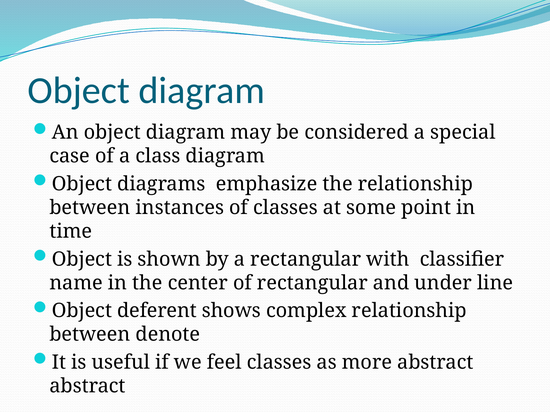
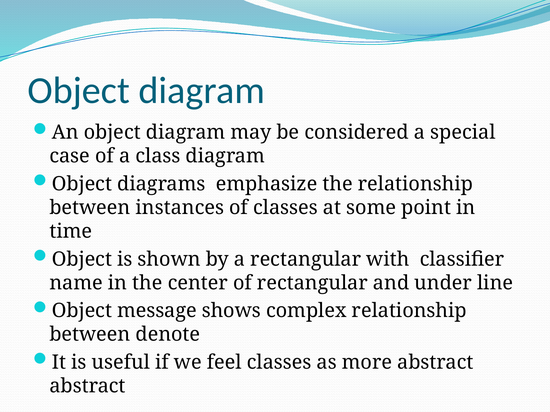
deferent: deferent -> message
